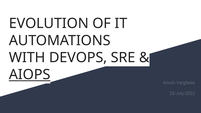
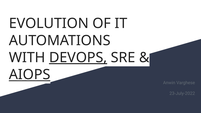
DEVOPS underline: none -> present
